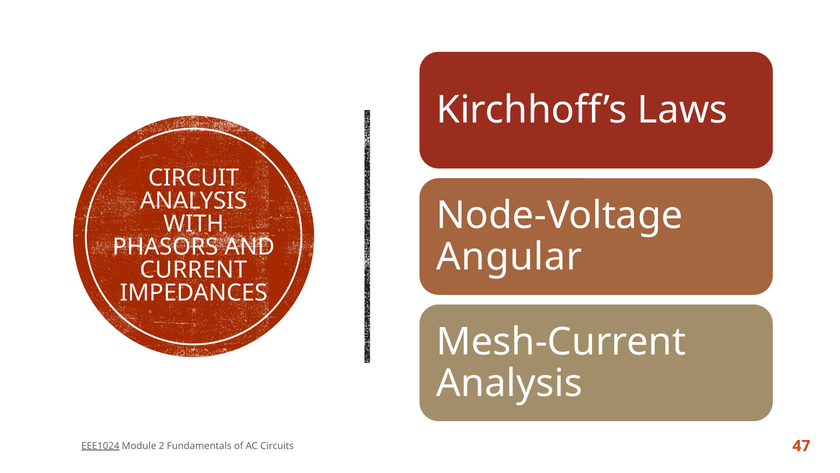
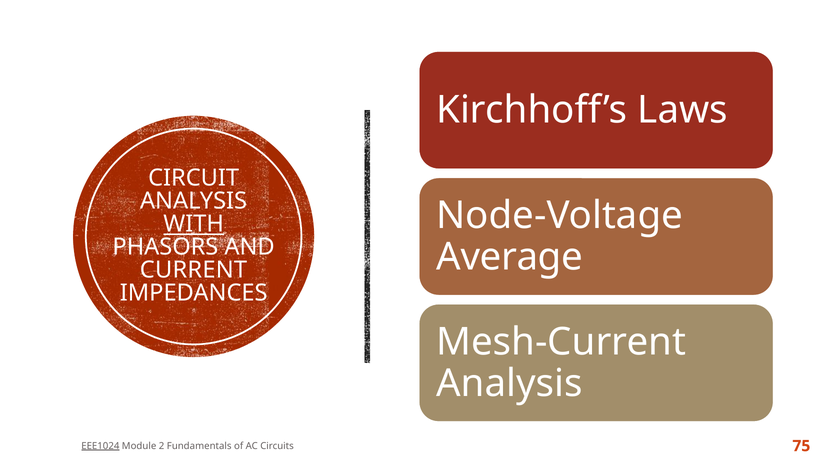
WITH underline: none -> present
Angular: Angular -> Average
47: 47 -> 75
